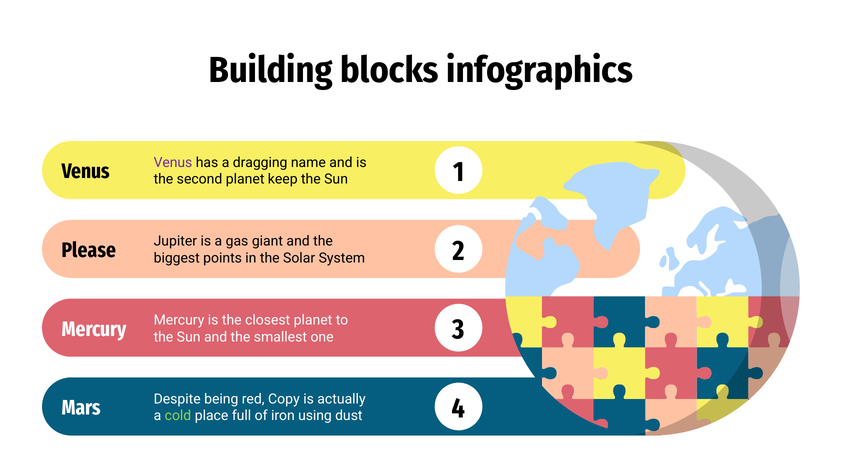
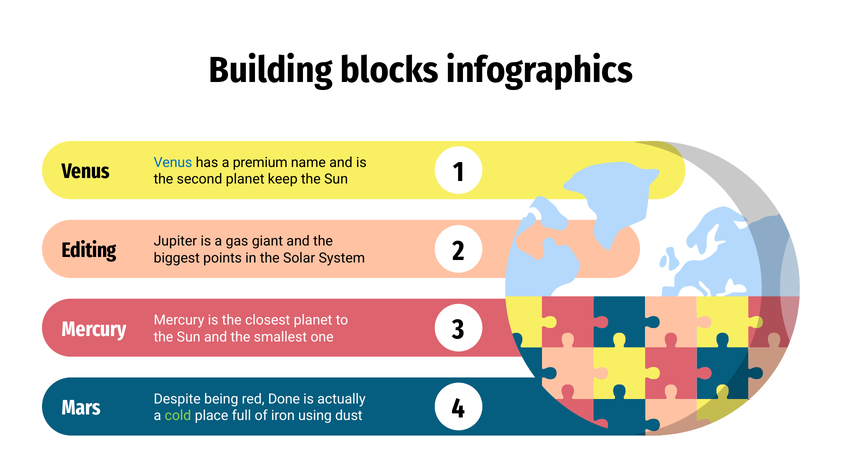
Venus at (173, 163) colour: purple -> blue
dragging: dragging -> premium
Please: Please -> Editing
Copy: Copy -> Done
